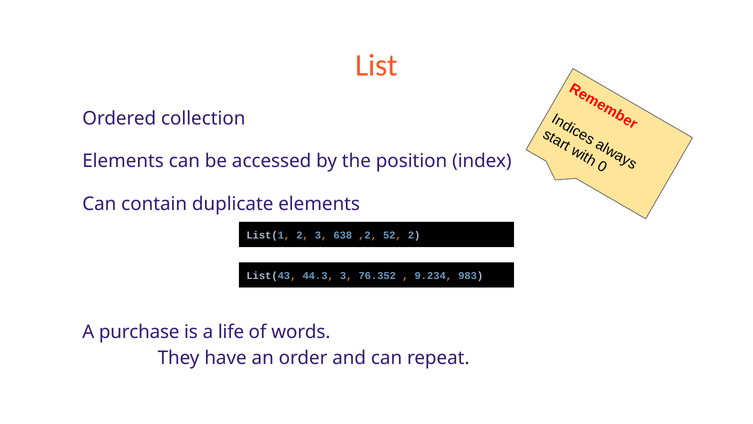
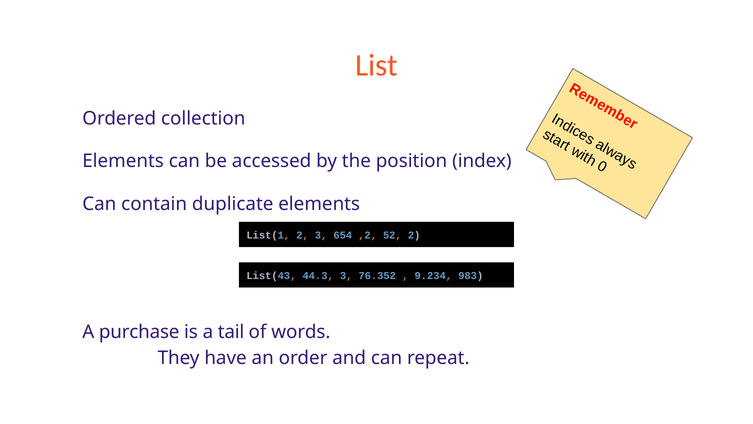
638: 638 -> 654
life: life -> tail
